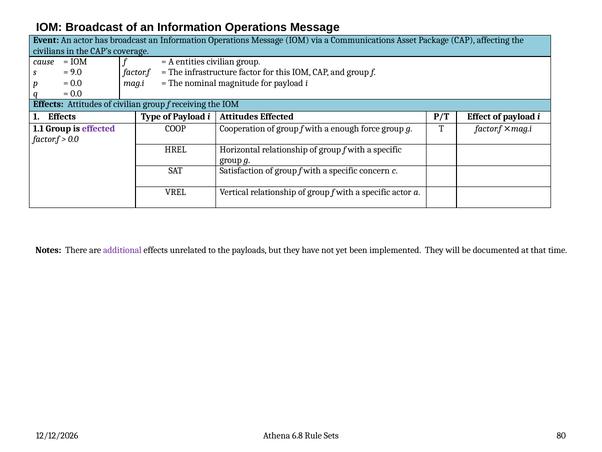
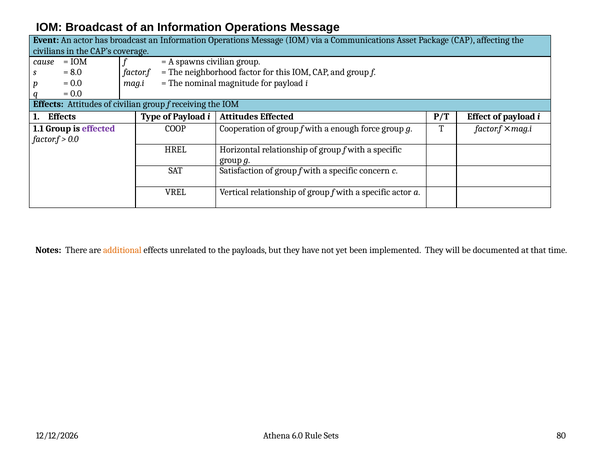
entities: entities -> spawns
9.0: 9.0 -> 8.0
infrastructure: infrastructure -> neighborhood
additional colour: purple -> orange
6.8: 6.8 -> 6.0
